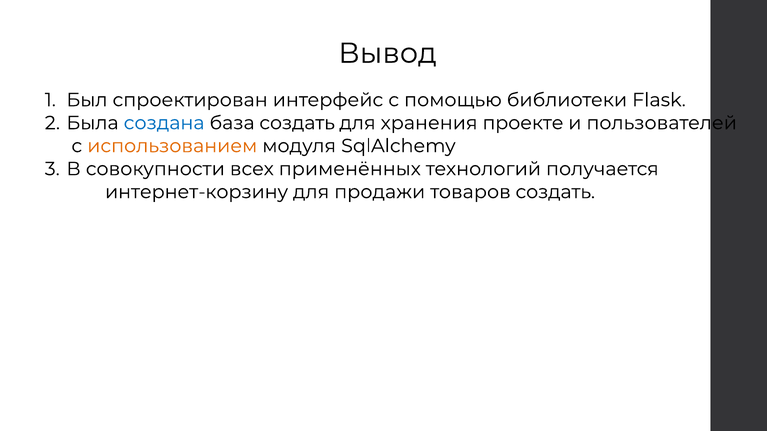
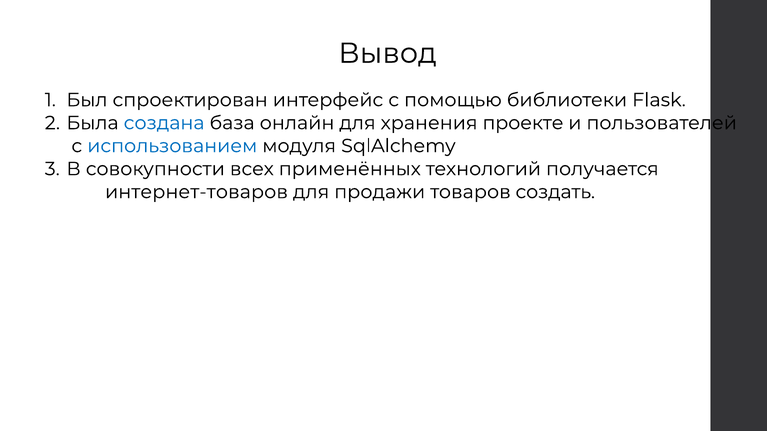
база создать: создать -> онлайн
использованием colour: orange -> blue
интернет-корзину: интернет-корзину -> интернет-товаров
